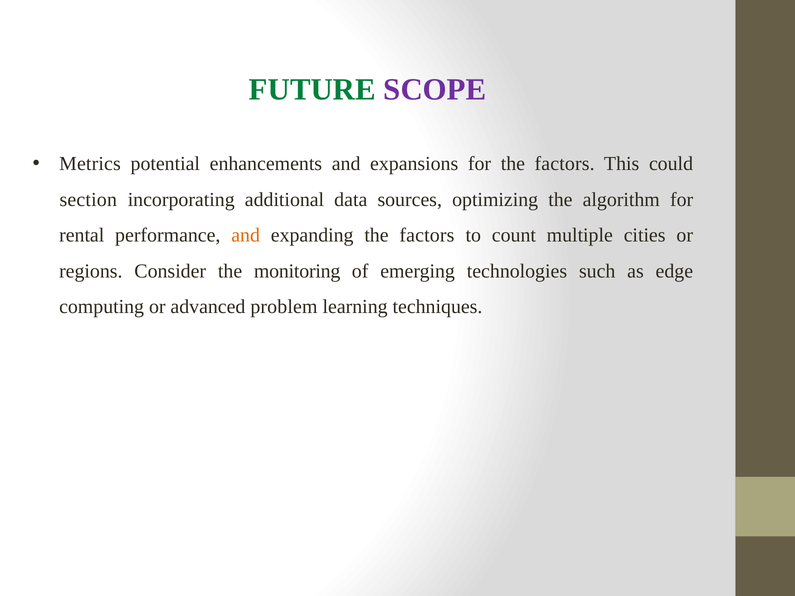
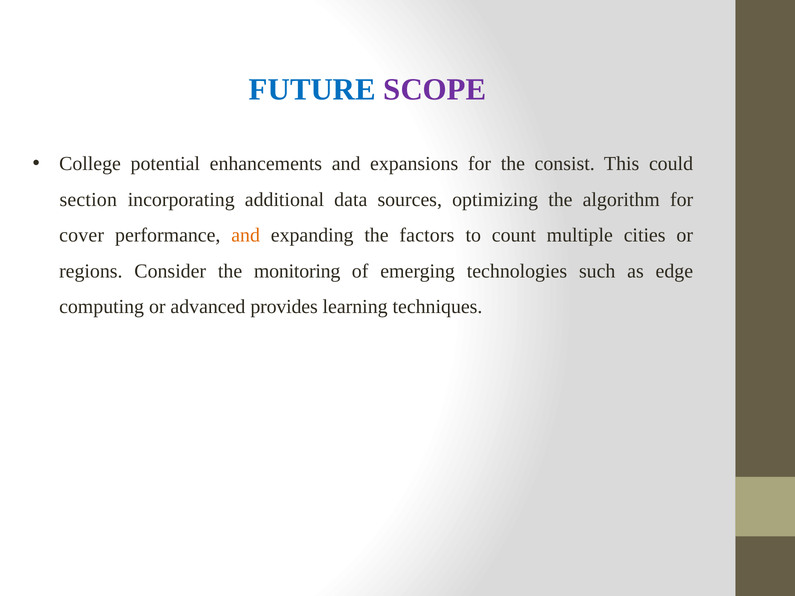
FUTURE colour: green -> blue
Metrics: Metrics -> College
for the factors: factors -> consist
rental: rental -> cover
problem: problem -> provides
